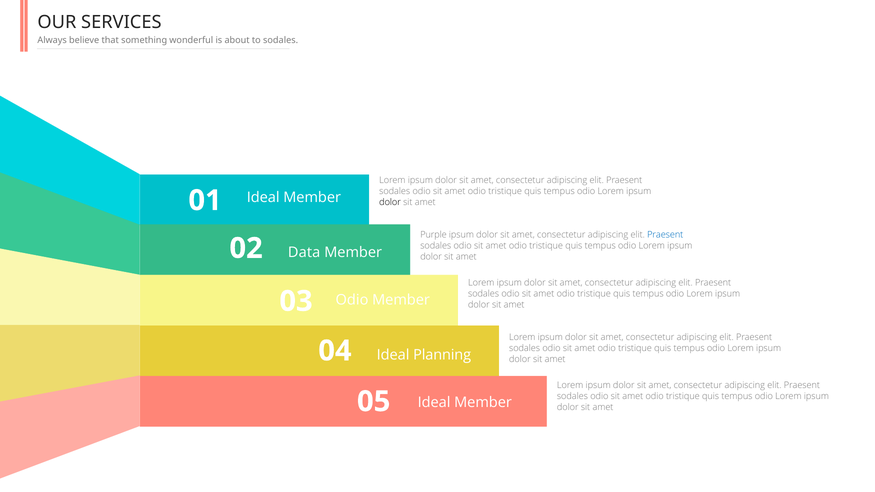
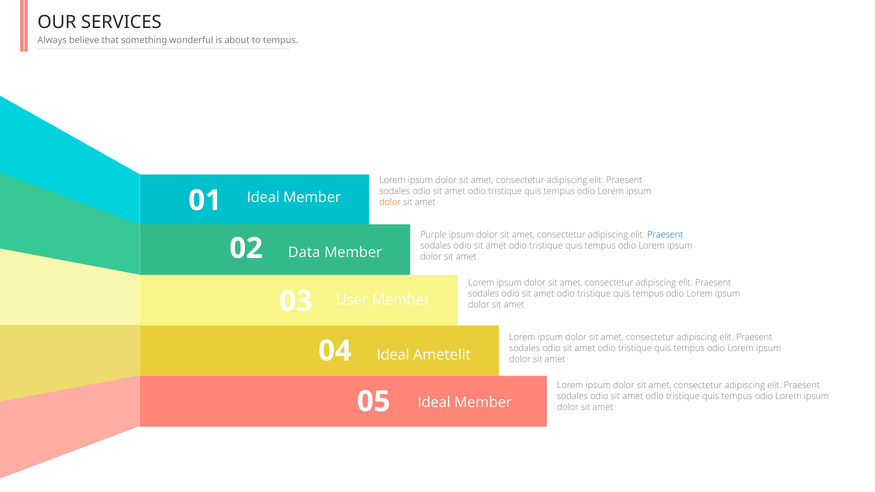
to sodales: sodales -> tempus
dolor at (390, 202) colour: black -> orange
Odio at (352, 300): Odio -> User
Planning: Planning -> Ametelit
